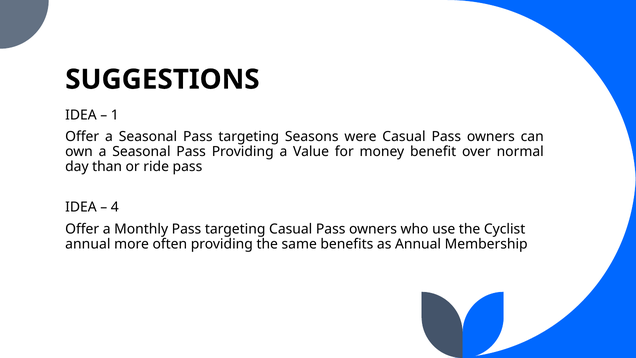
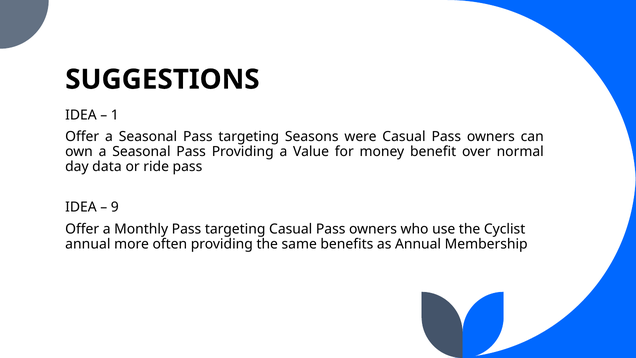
than: than -> data
4: 4 -> 9
